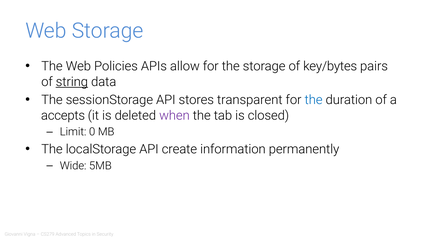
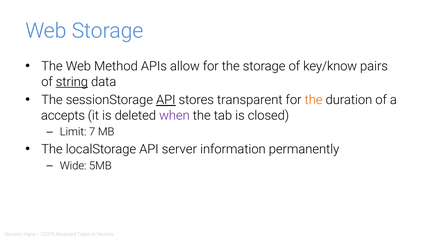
Policies: Policies -> Method
key/bytes: key/bytes -> key/know
API at (166, 100) underline: none -> present
the at (314, 100) colour: blue -> orange
0: 0 -> 7
create: create -> server
